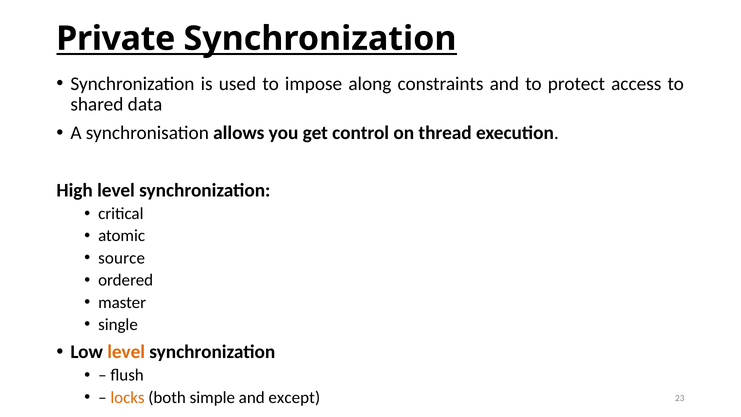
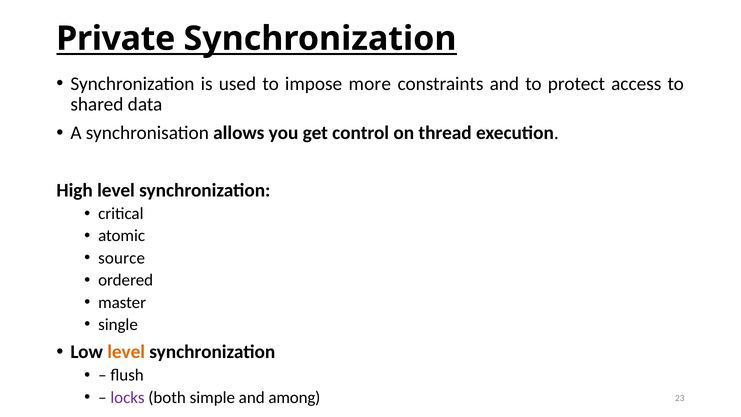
along: along -> more
locks colour: orange -> purple
except: except -> among
